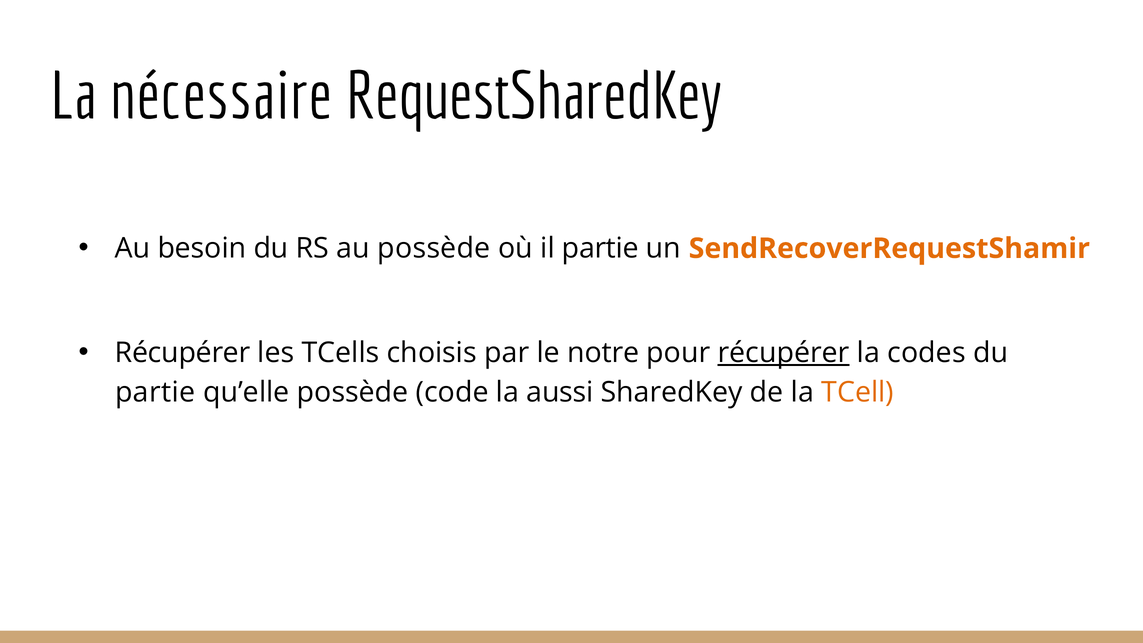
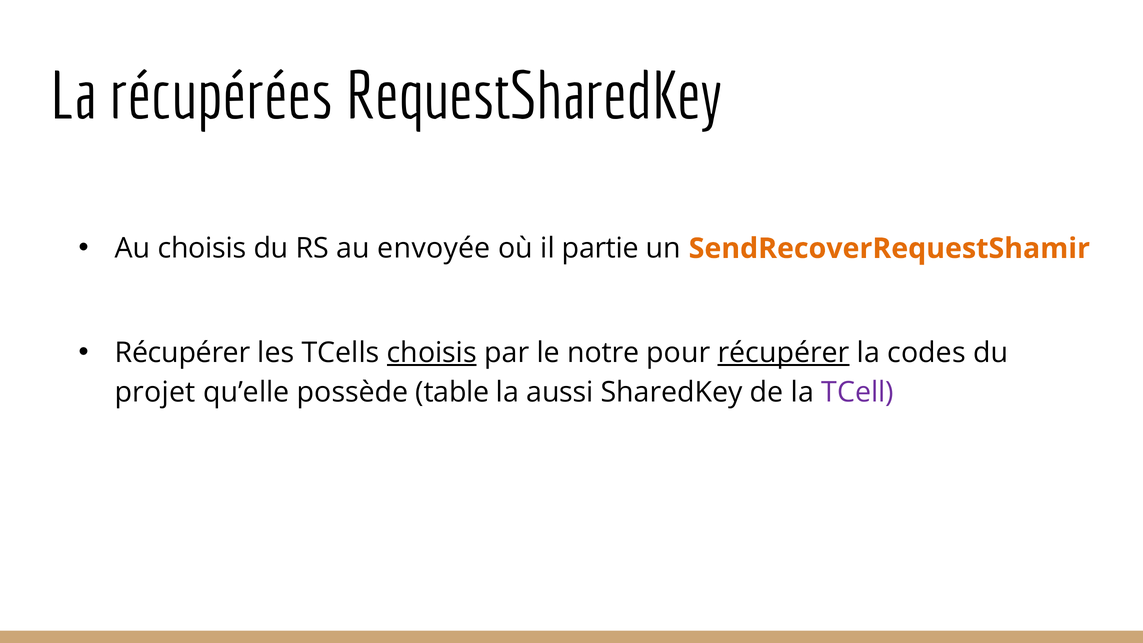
nécessaire: nécessaire -> récupérées
Au besoin: besoin -> choisis
au possède: possède -> envoyée
choisis at (432, 353) underline: none -> present
partie at (155, 392): partie -> projet
code: code -> table
TCell colour: orange -> purple
